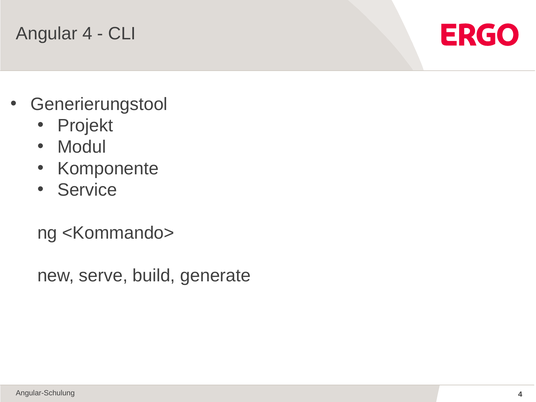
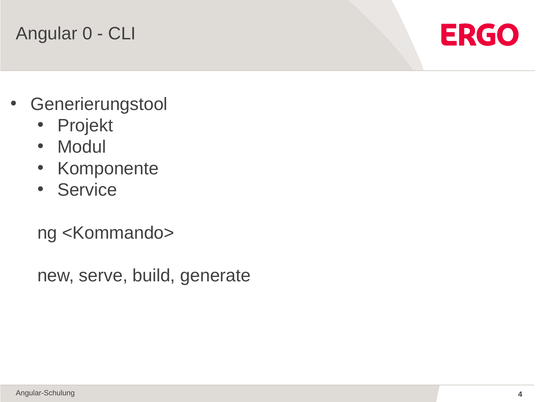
Angular 4: 4 -> 0
